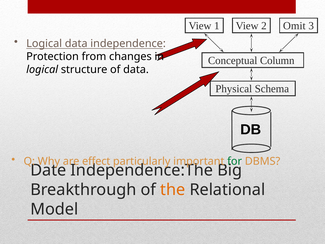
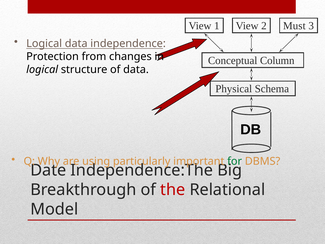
Omit: Omit -> Must
effect: effect -> using
the colour: orange -> red
